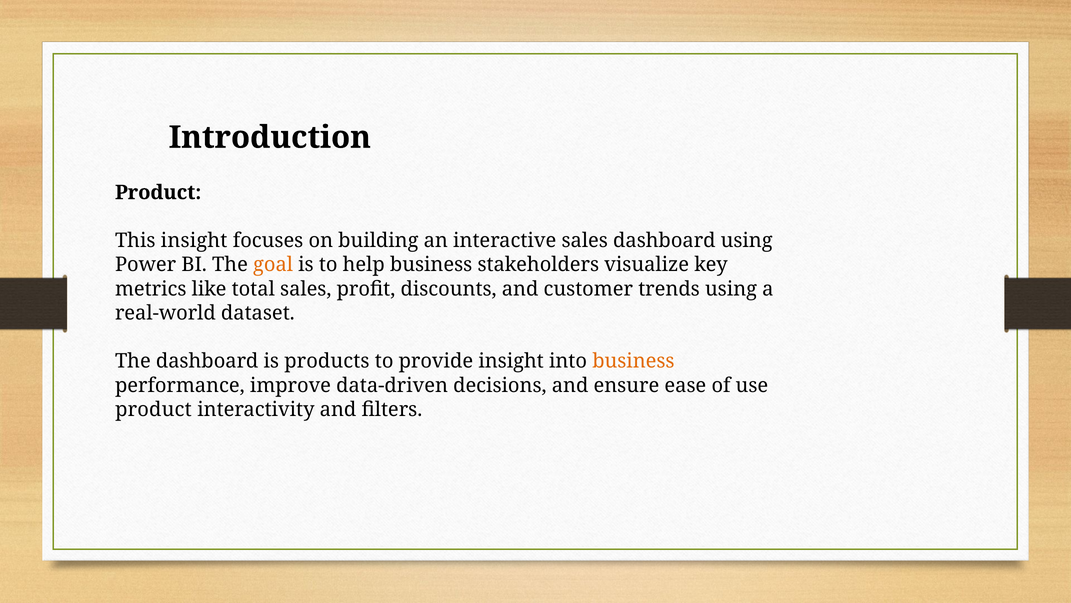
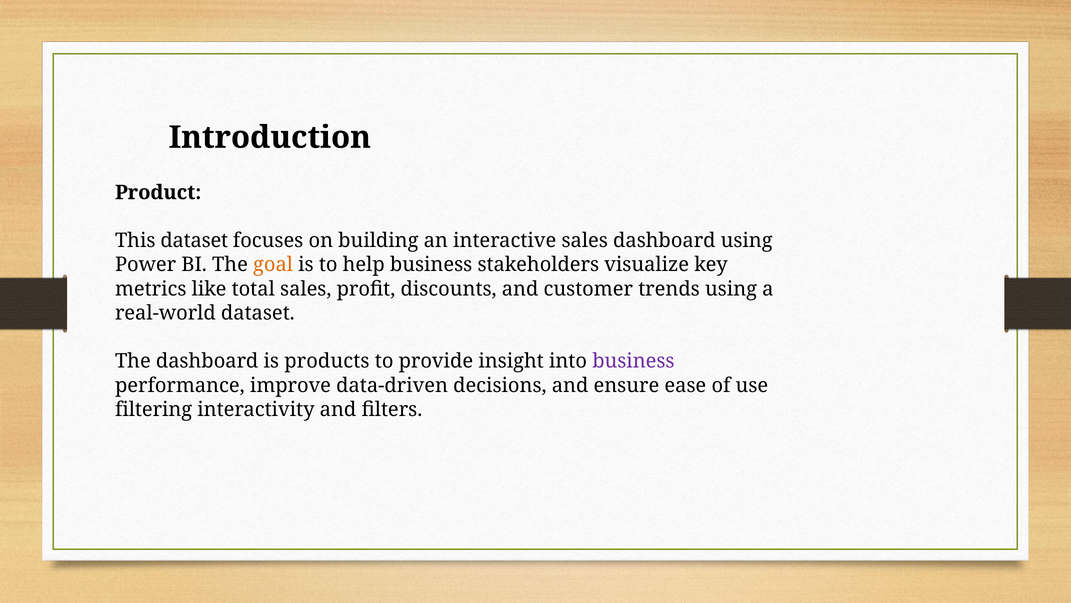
This insight: insight -> dataset
business at (633, 361) colour: orange -> purple
product at (153, 409): product -> filtering
